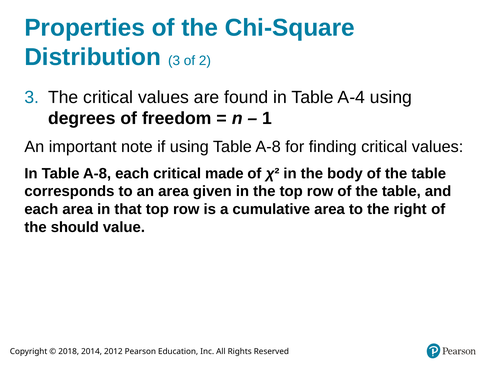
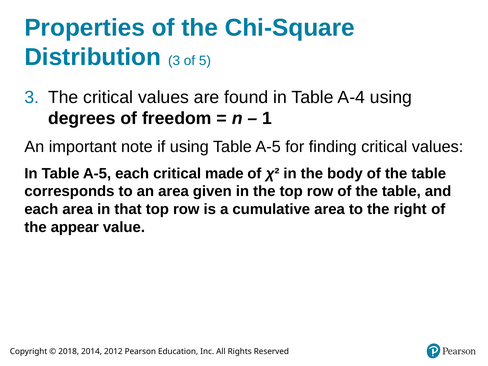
2: 2 -> 5
using Table A-8: A-8 -> A-5
In Table A-8: A-8 -> A-5
should: should -> appear
